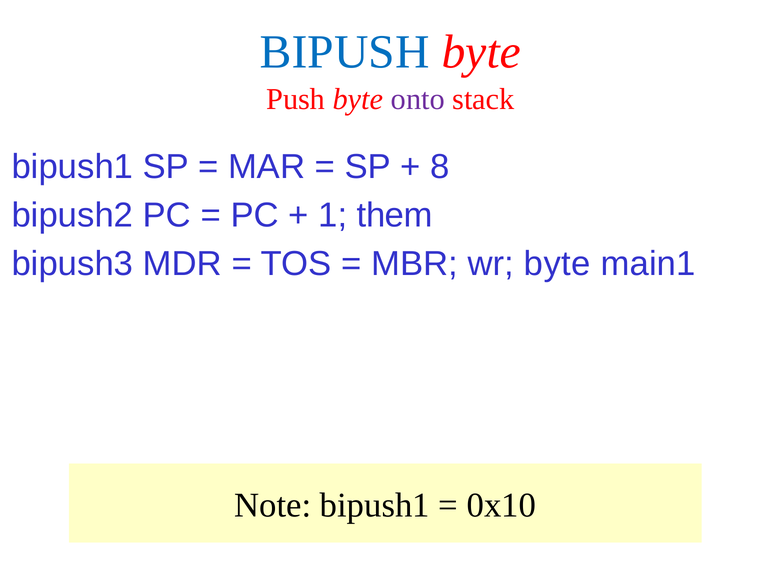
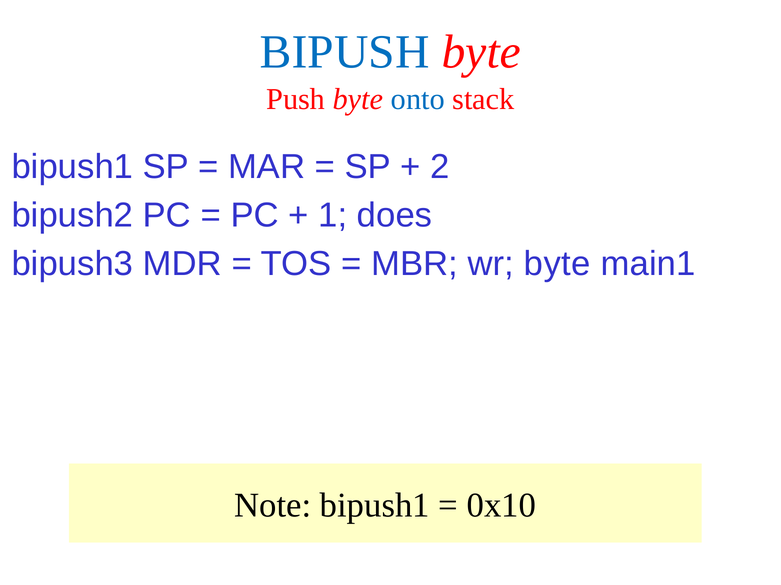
onto colour: purple -> blue
8: 8 -> 2
them: them -> does
